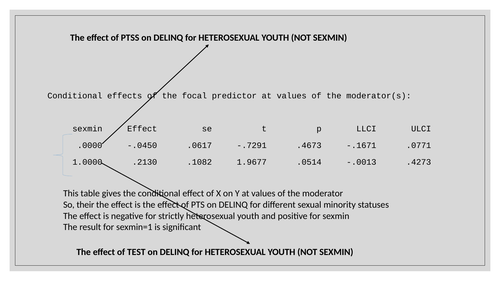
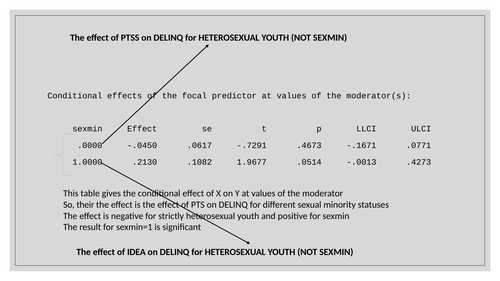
TEST: TEST -> IDEA
